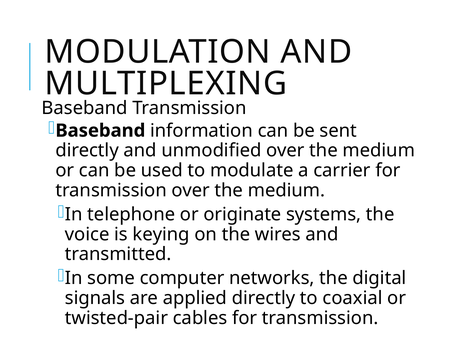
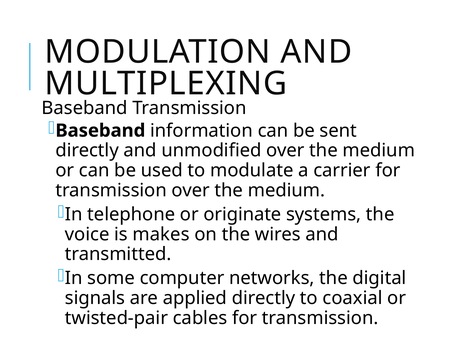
keying: keying -> makes
